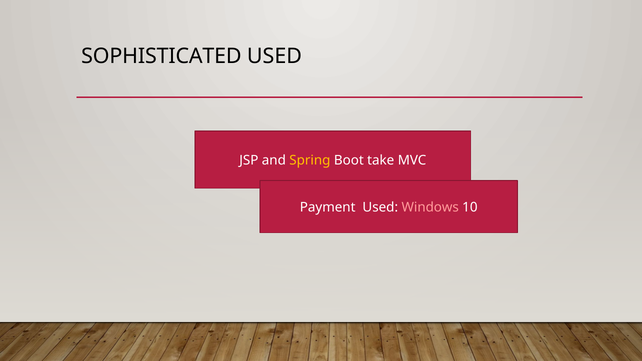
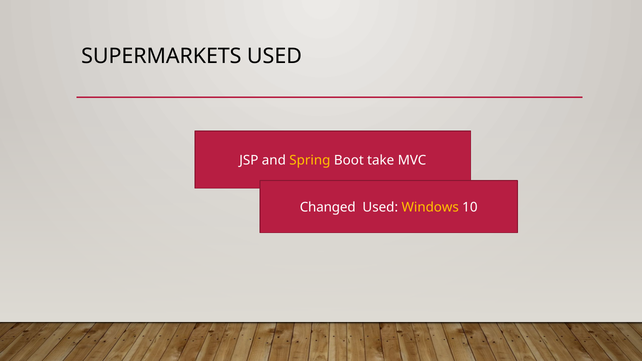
SOPHISTICATED: SOPHISTICATED -> SUPERMARKETS
Payment: Payment -> Changed
Windows colour: pink -> yellow
